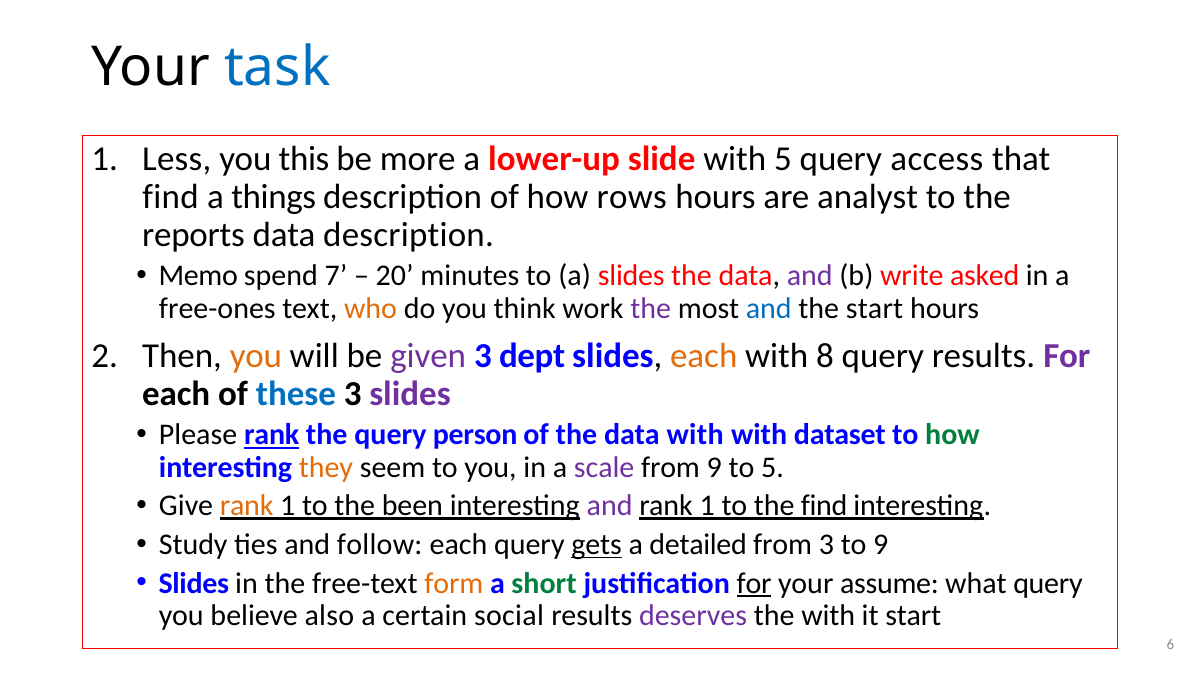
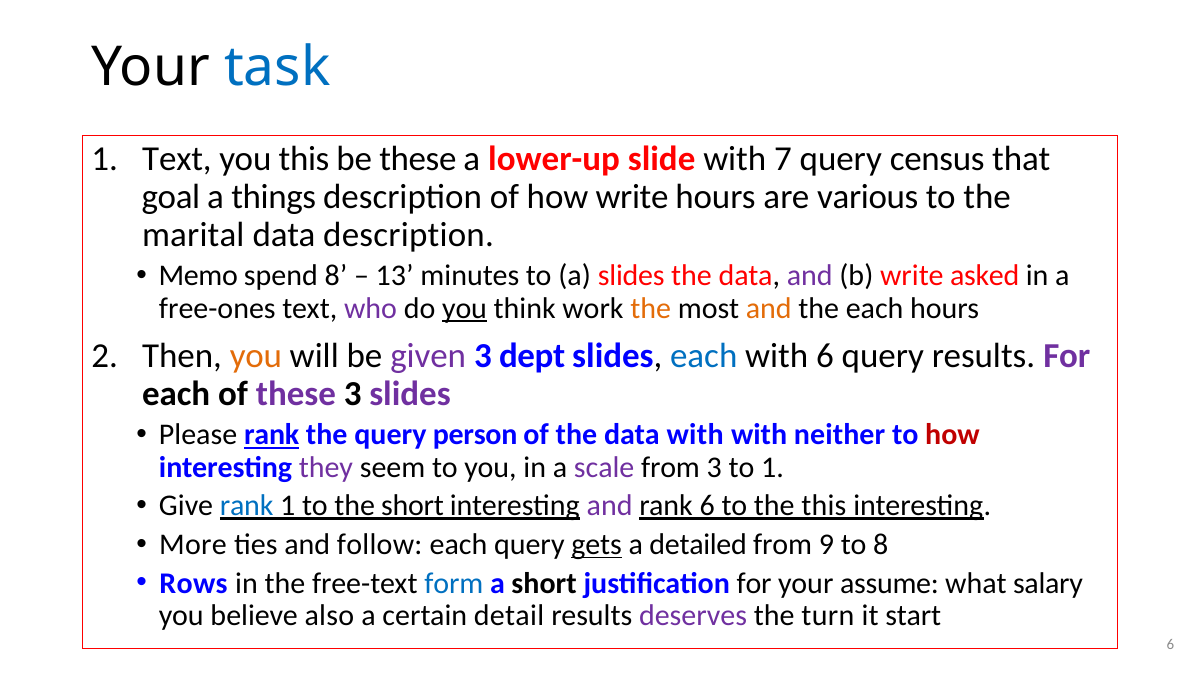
1 Less: Less -> Text
be more: more -> these
with 5: 5 -> 7
access: access -> census
find at (171, 197): find -> goal
how rows: rows -> write
analyst: analyst -> various
reports: reports -> marital
spend 7: 7 -> 8
20: 20 -> 13
who colour: orange -> purple
you at (465, 308) underline: none -> present
the at (651, 308) colour: purple -> orange
and at (769, 308) colour: blue -> orange
the start: start -> each
each at (704, 356) colour: orange -> blue
with 8: 8 -> 6
these at (296, 394) colour: blue -> purple
dataset: dataset -> neither
how at (952, 435) colour: green -> red
they colour: orange -> purple
from 9: 9 -> 3
to 5: 5 -> 1
rank at (247, 506) colour: orange -> blue
the been: been -> short
1 at (707, 506): 1 -> 6
the find: find -> this
Study: Study -> More
from 3: 3 -> 9
to 9: 9 -> 8
Slides at (194, 583): Slides -> Rows
form colour: orange -> blue
short at (544, 583) colour: green -> black
for at (754, 583) underline: present -> none
what query: query -> salary
social: social -> detail
the with: with -> turn
